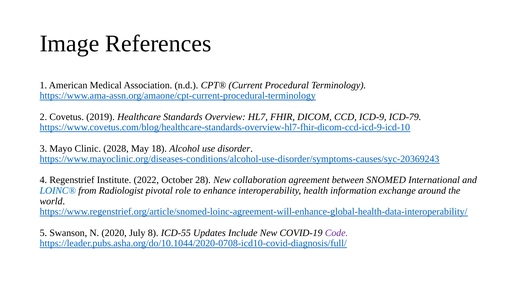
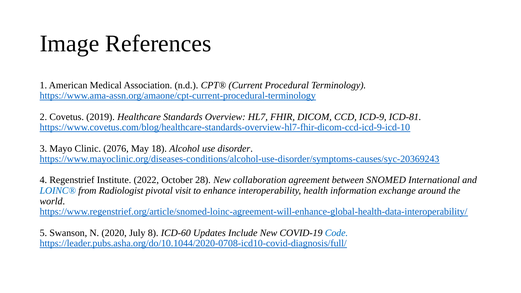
ICD-79: ICD-79 -> ICD-81
2028: 2028 -> 2076
role: role -> visit
ICD-55: ICD-55 -> ICD-60
Code colour: purple -> blue
